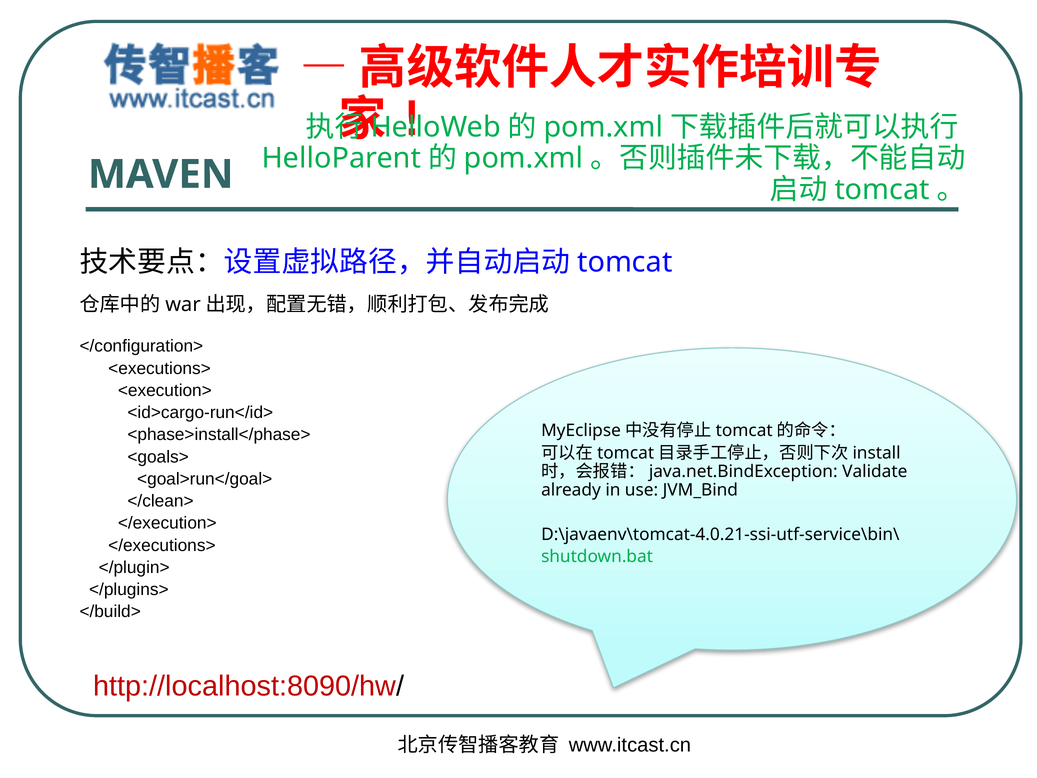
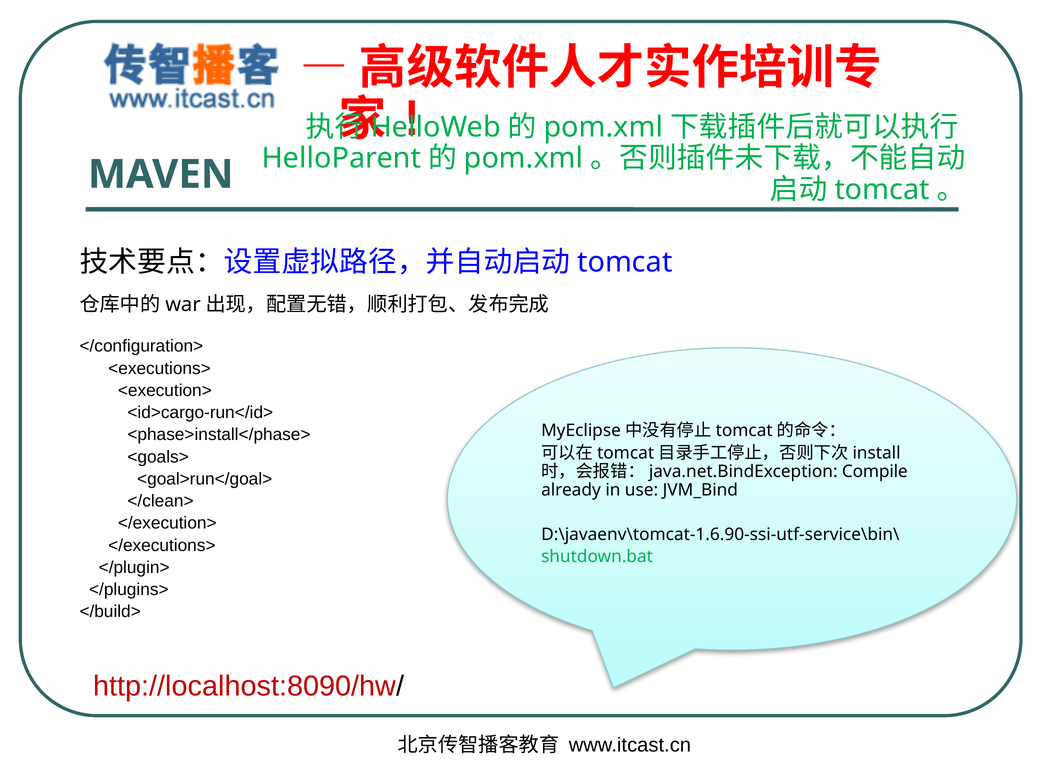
Validate: Validate -> Compile
D:\javaenv\tomcat-4.0.21-ssi-utf-service\bin\: D:\javaenv\tomcat-4.0.21-ssi-utf-service\bin\ -> D:\javaenv\tomcat-1.6.90-ssi-utf-service\bin\
